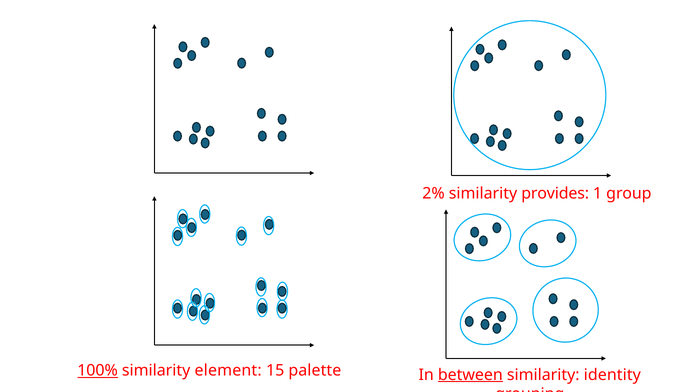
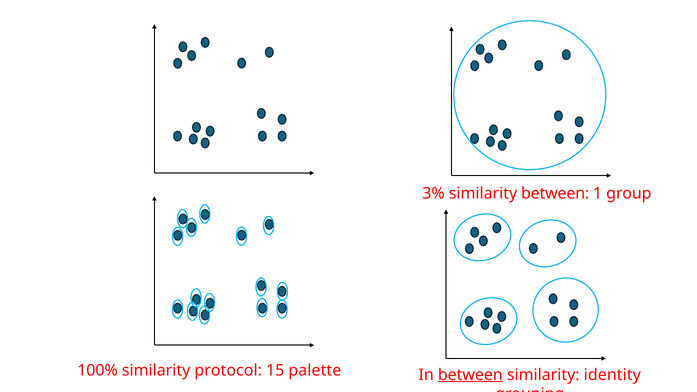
2%: 2% -> 3%
similarity provides: provides -> between
100% underline: present -> none
element: element -> protocol
